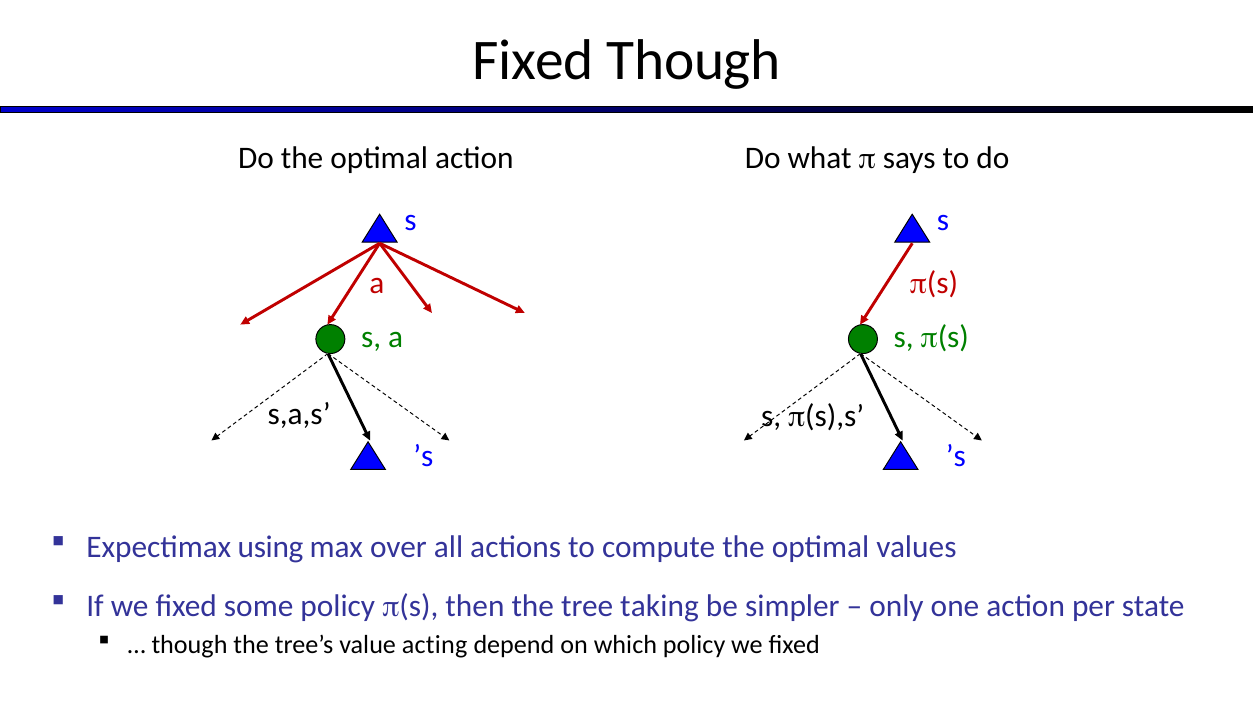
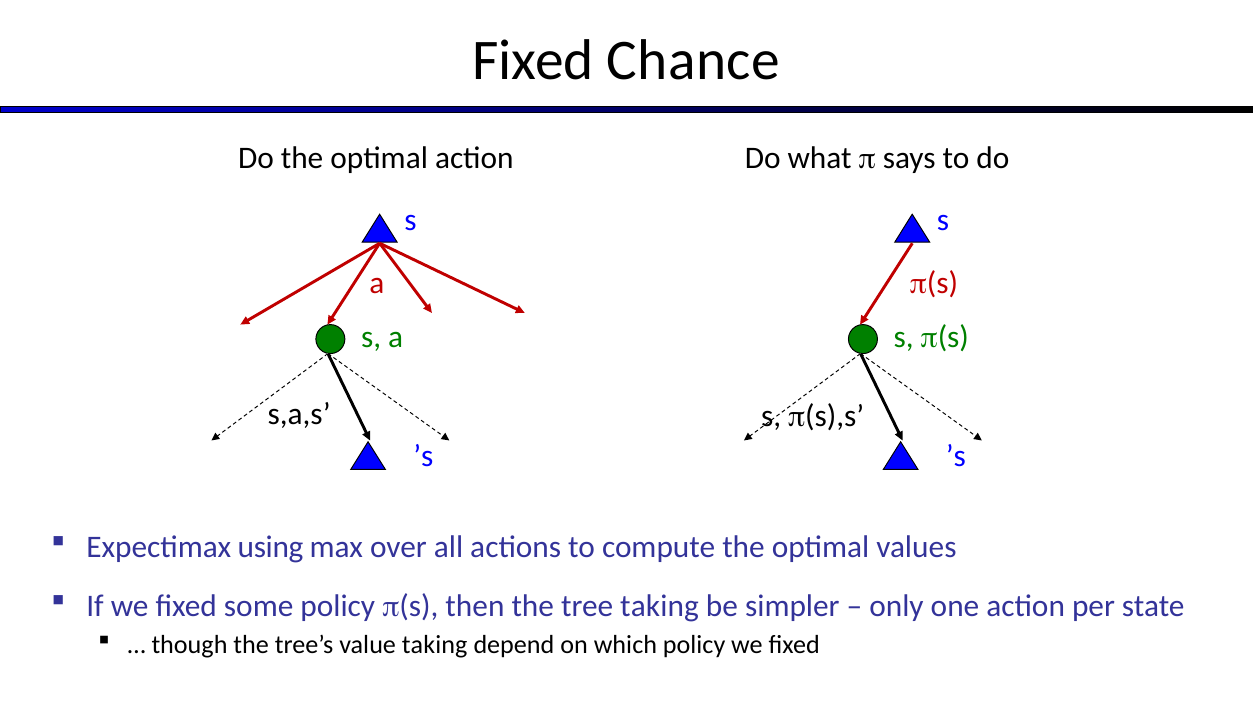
Fixed Though: Though -> Chance
value acting: acting -> taking
